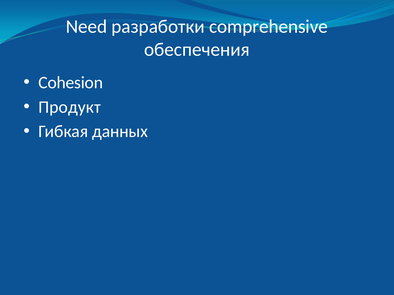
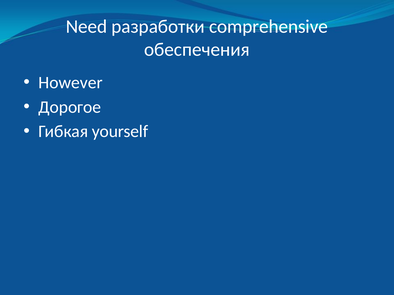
Cohesion: Cohesion -> However
Продукт: Продукт -> Дорогое
данных: данных -> yourself
